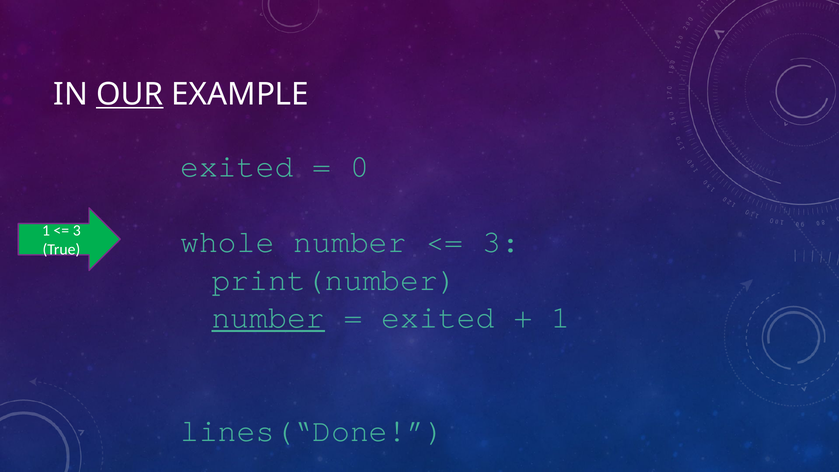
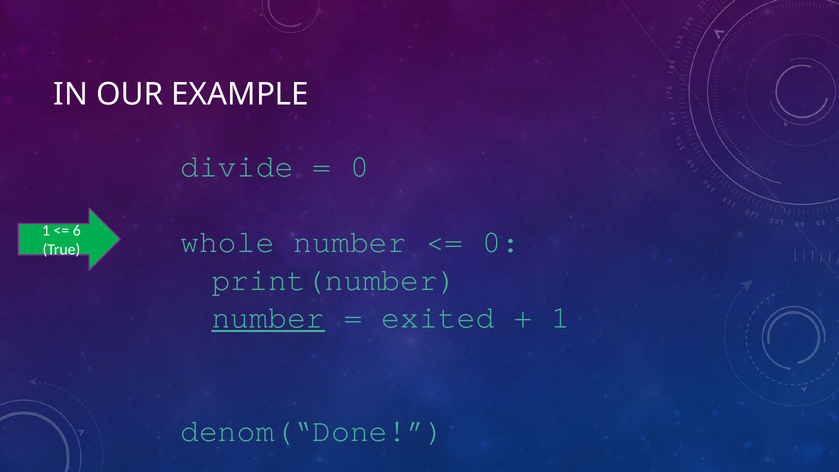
OUR underline: present -> none
exited at (237, 166): exited -> divide
3 at (77, 231): 3 -> 6
3 at (501, 242): 3 -> 0
lines(“Done: lines(“Done -> denom(“Done
